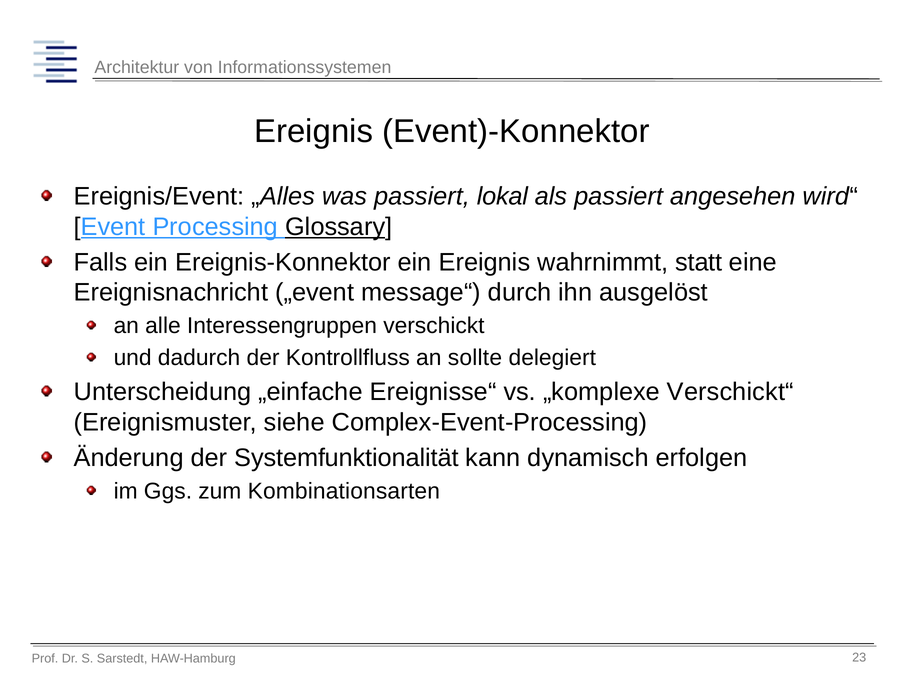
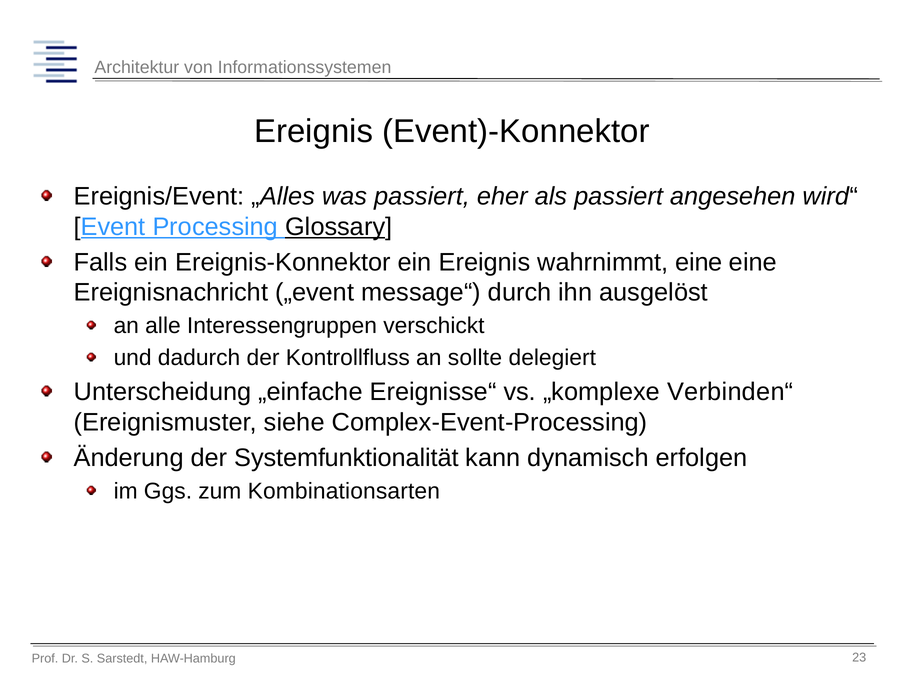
lokal: lokal -> eher
wahrnimmt statt: statt -> eine
Verschickt“: Verschickt“ -> Verbinden“
